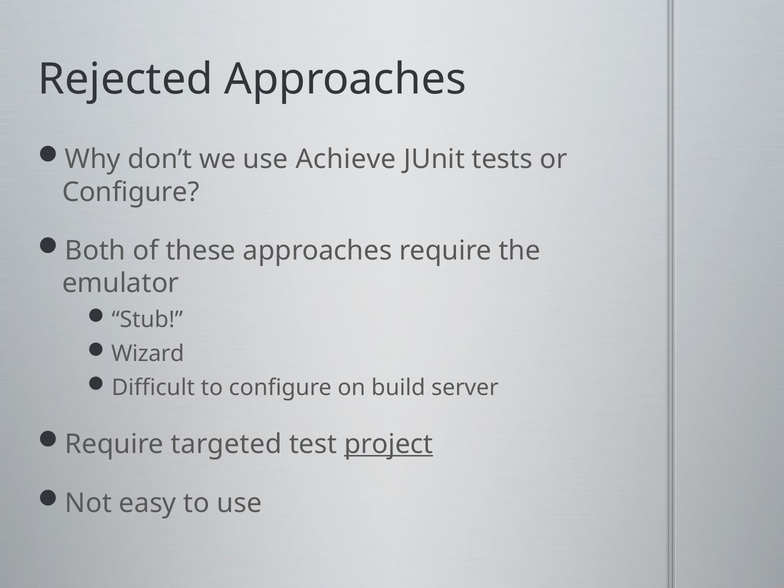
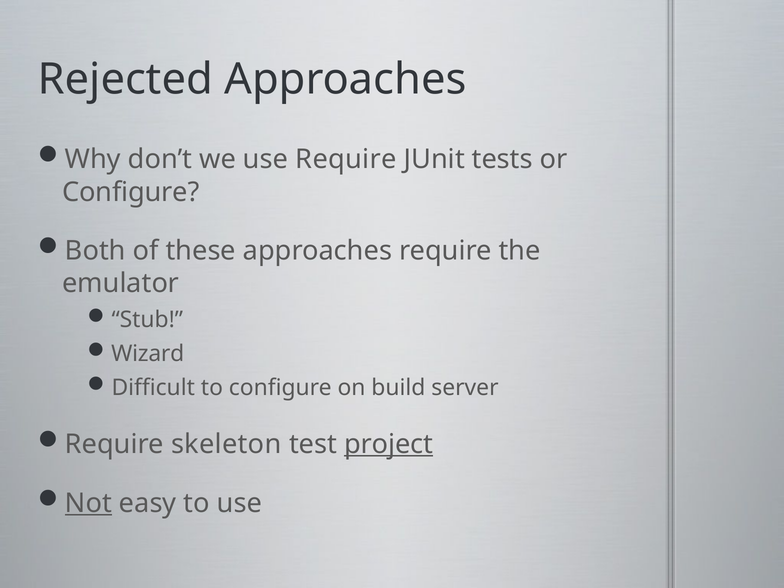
use Achieve: Achieve -> Require
targeted: targeted -> skeleton
Not underline: none -> present
